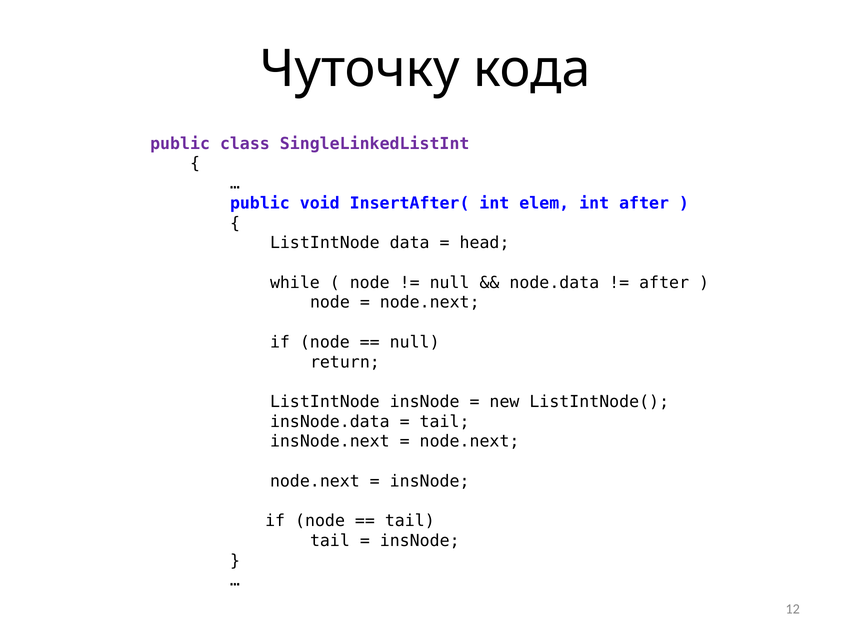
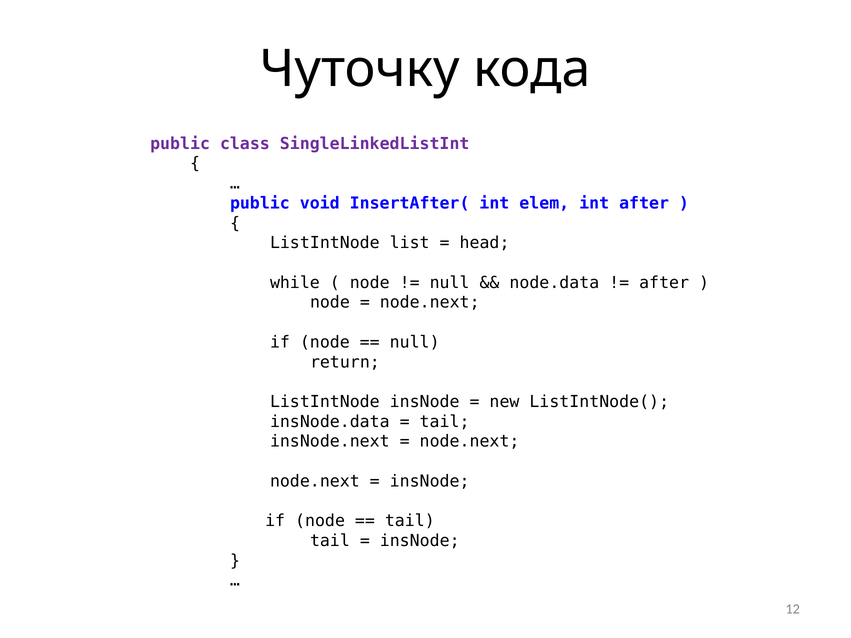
data: data -> list
